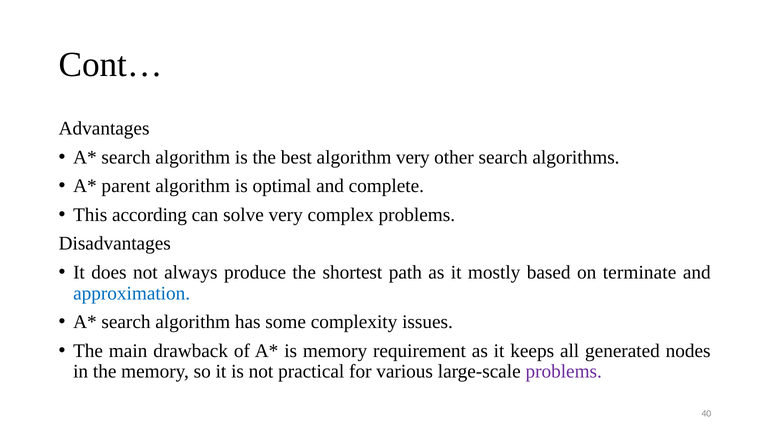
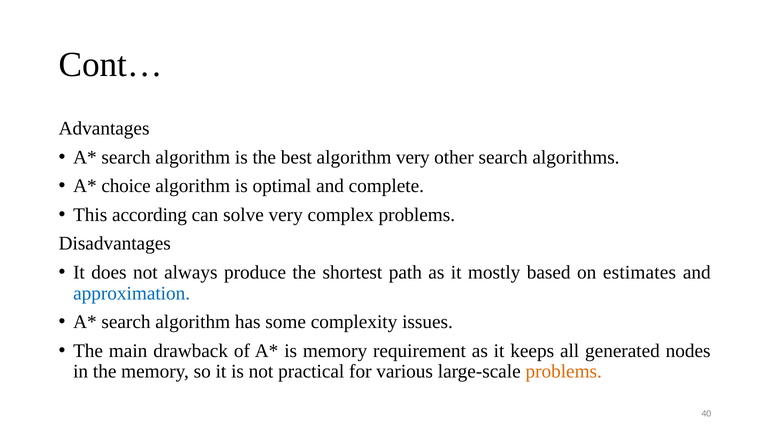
parent: parent -> choice
terminate: terminate -> estimates
problems at (564, 372) colour: purple -> orange
